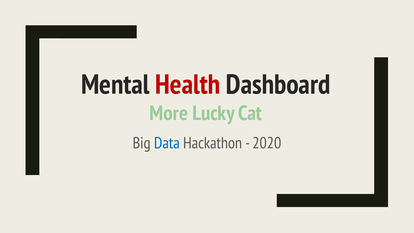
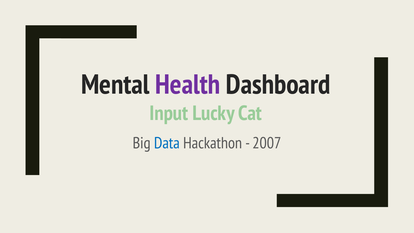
Health colour: red -> purple
More: More -> Input
2020: 2020 -> 2007
